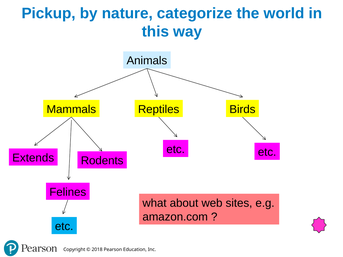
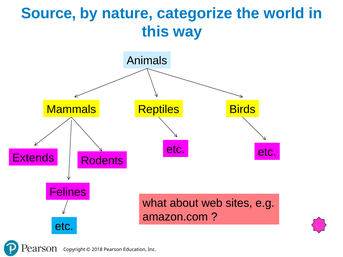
Pickup: Pickup -> Source
